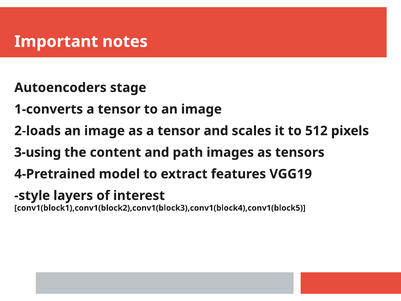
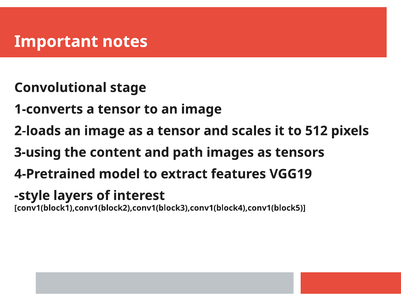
Autoencoders: Autoencoders -> Convolutional
